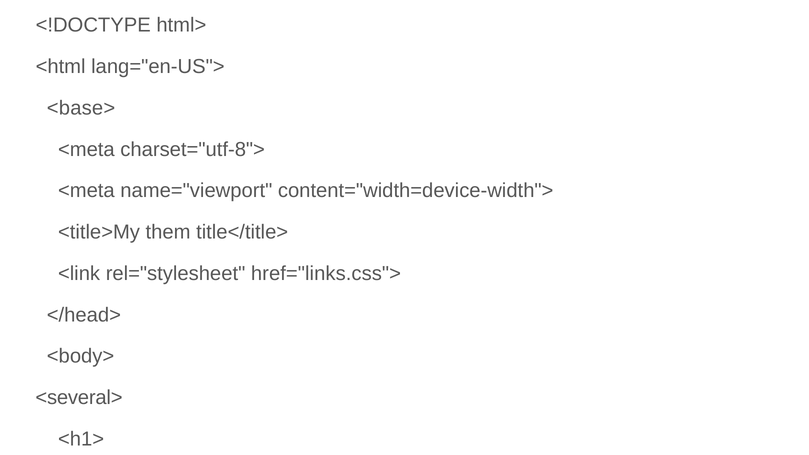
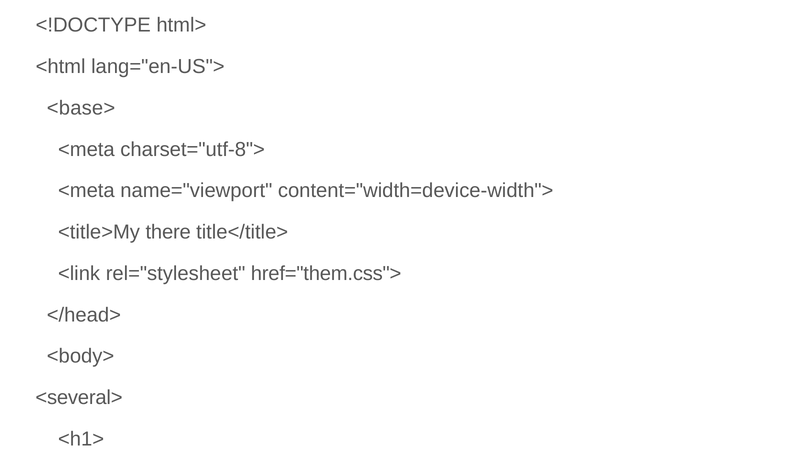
them: them -> there
href="links.css">: href="links.css"> -> href="them.css">
